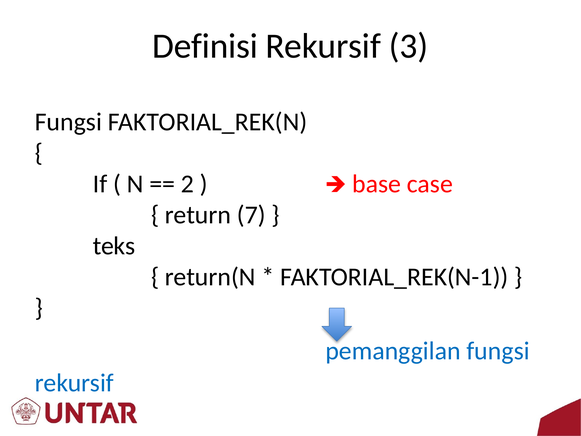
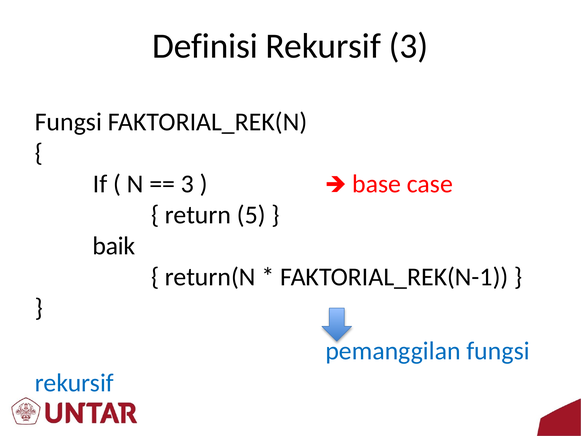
2 at (187, 184): 2 -> 3
7: 7 -> 5
teks: teks -> baik
